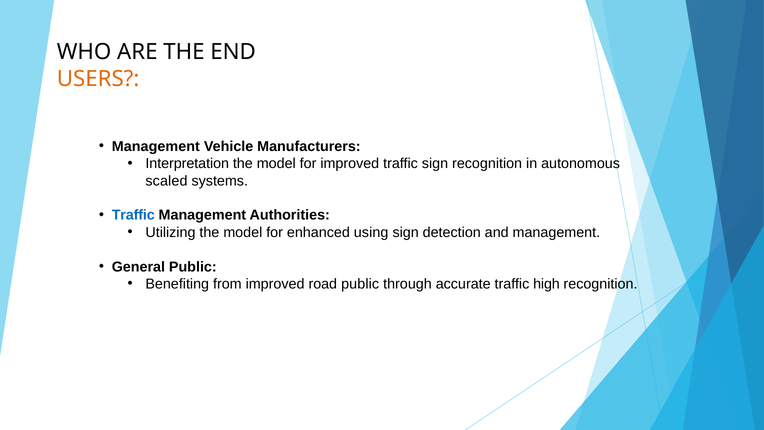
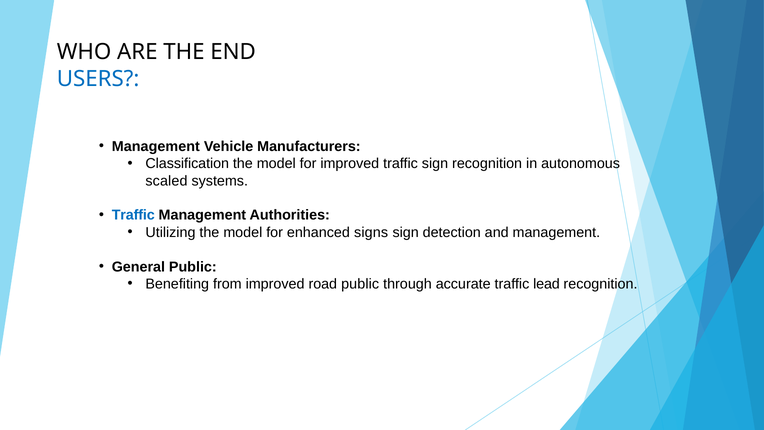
USERS colour: orange -> blue
Interpretation: Interpretation -> Classification
using: using -> signs
high: high -> lead
